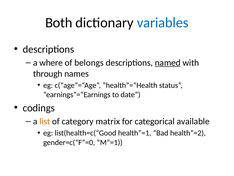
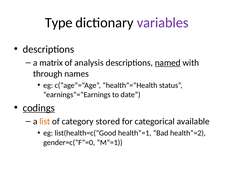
Both: Both -> Type
variables colour: blue -> purple
where: where -> matrix
belongs: belongs -> analysis
codings underline: none -> present
matrix: matrix -> stored
